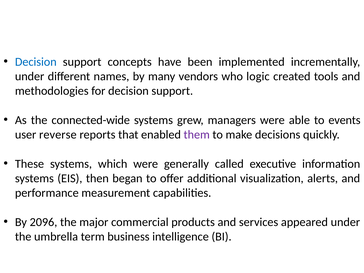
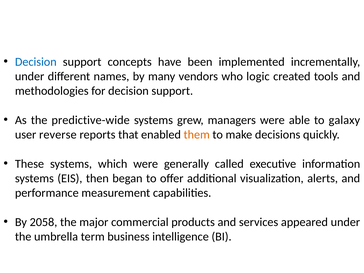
connected-wide: connected-wide -> predictive-wide
events: events -> galaxy
them colour: purple -> orange
2096: 2096 -> 2058
